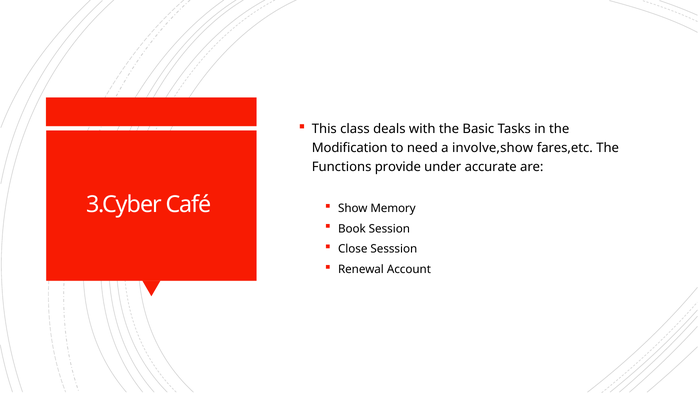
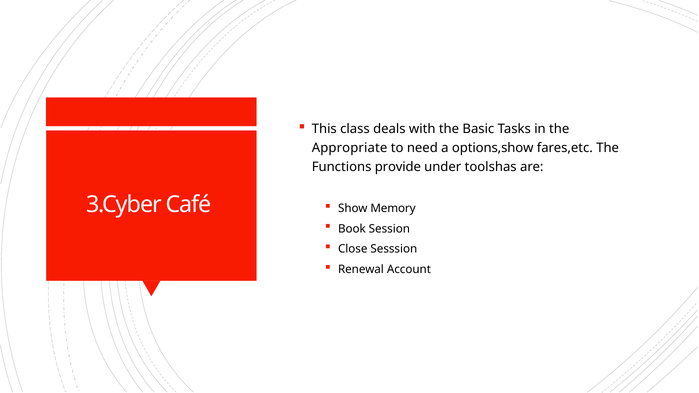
Modification: Modification -> Appropriate
involve,show: involve,show -> options,show
accurate: accurate -> toolshas
